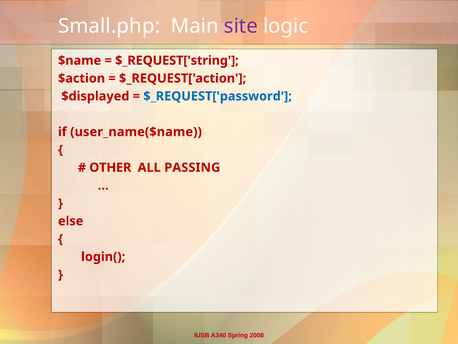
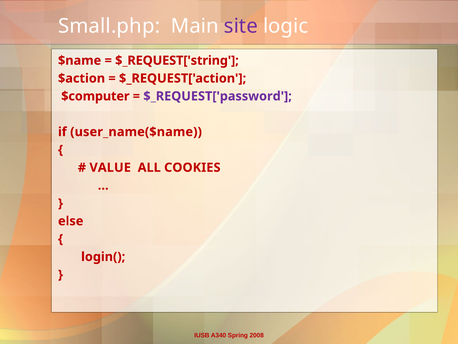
$displayed: $displayed -> $computer
$_REQUEST['password colour: blue -> purple
OTHER: OTHER -> VALUE
PASSING: PASSING -> COOKIES
